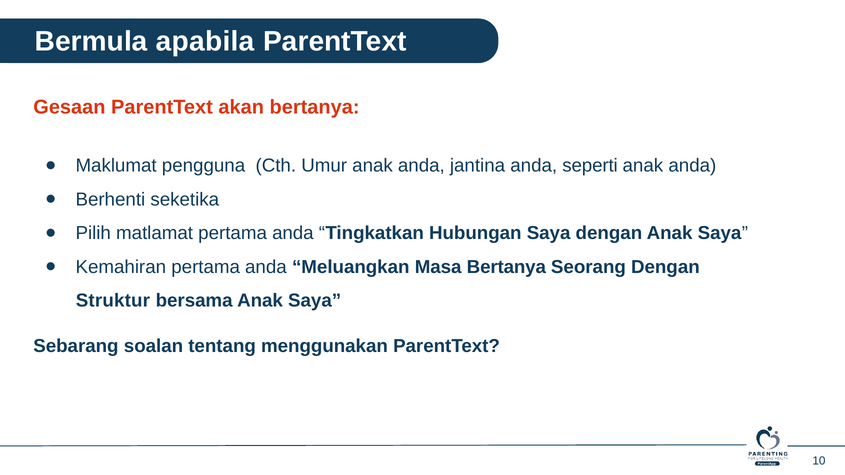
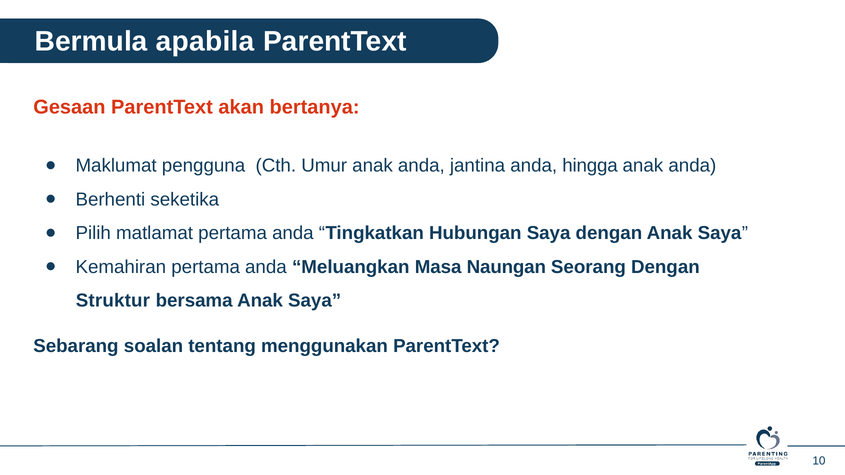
seperti: seperti -> hingga
Masa Bertanya: Bertanya -> Naungan
